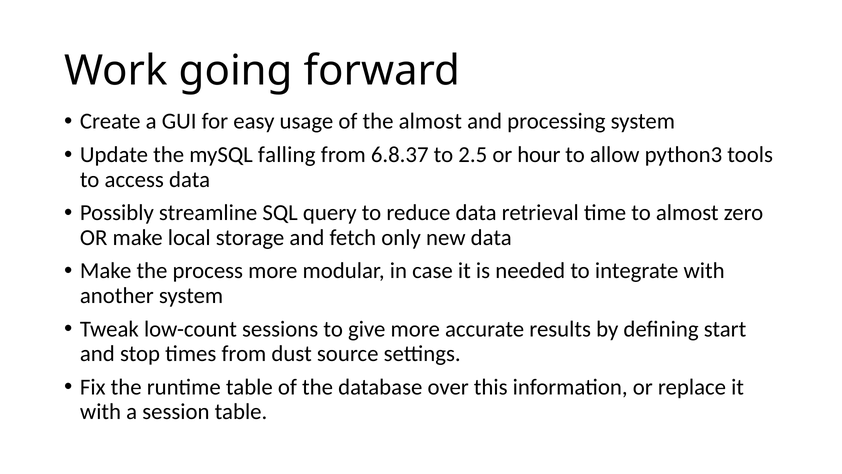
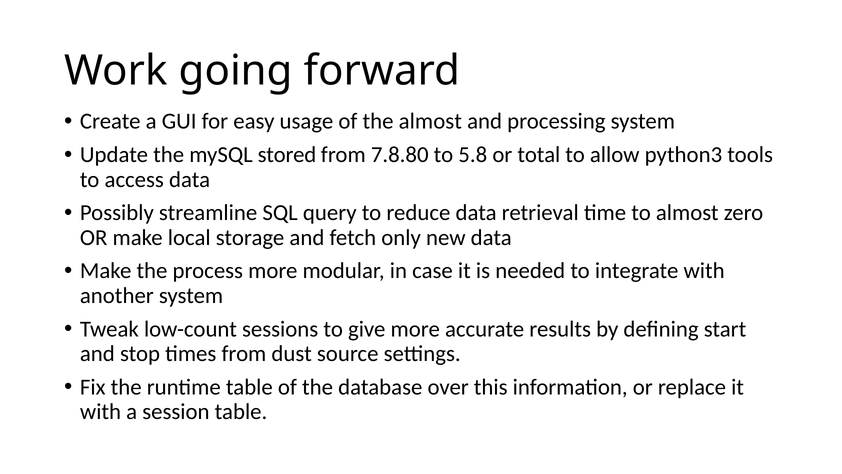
falling: falling -> stored
6.8.37: 6.8.37 -> 7.8.80
2.5: 2.5 -> 5.8
hour: hour -> total
